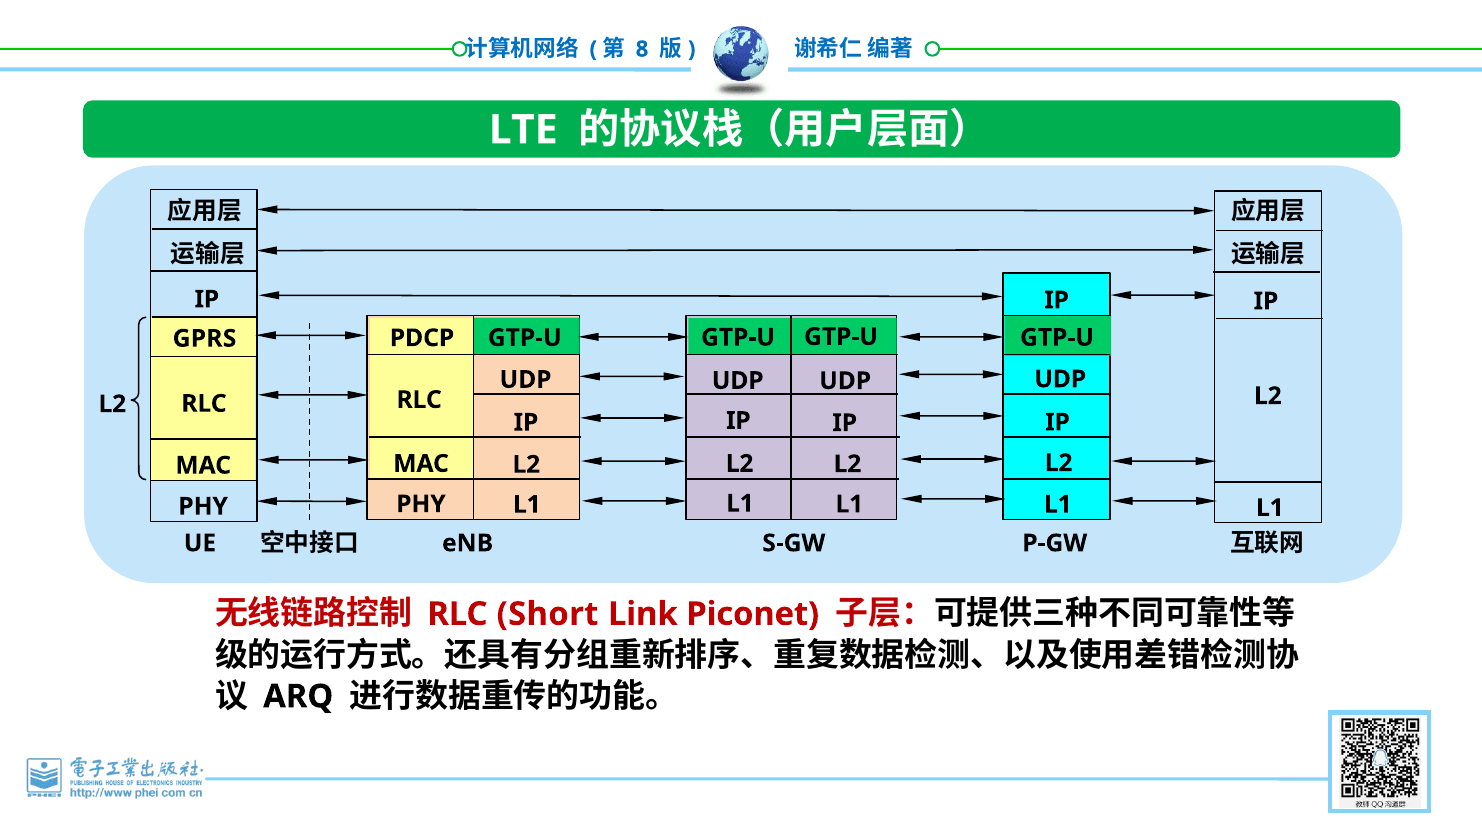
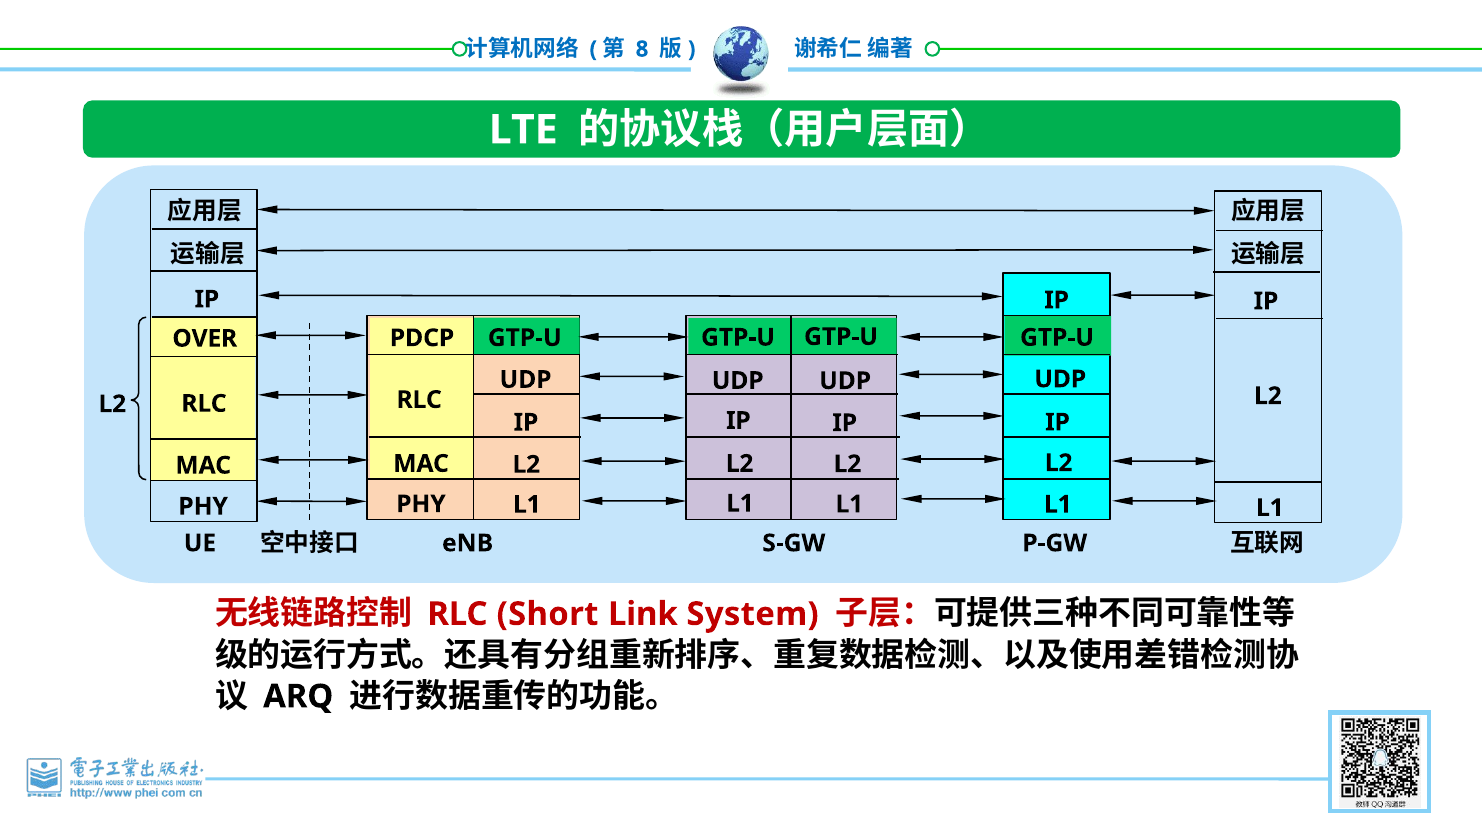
GPRS: GPRS -> OVER
Piconet: Piconet -> System
